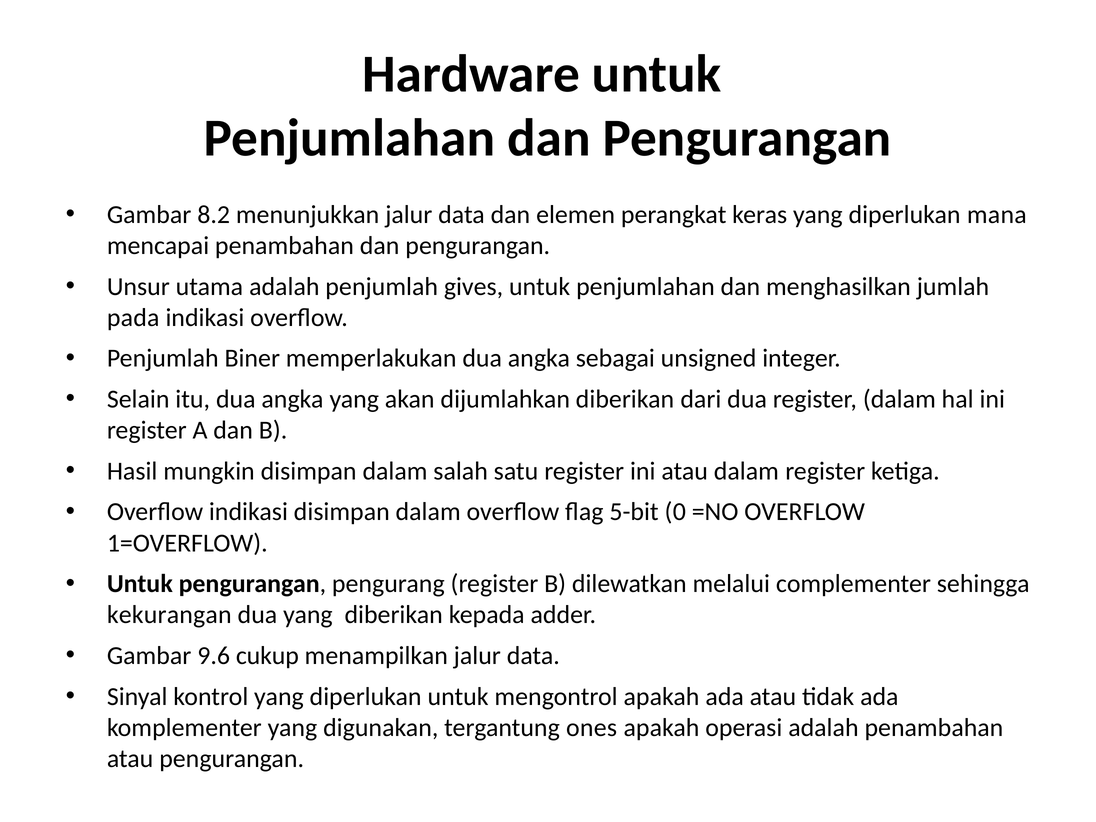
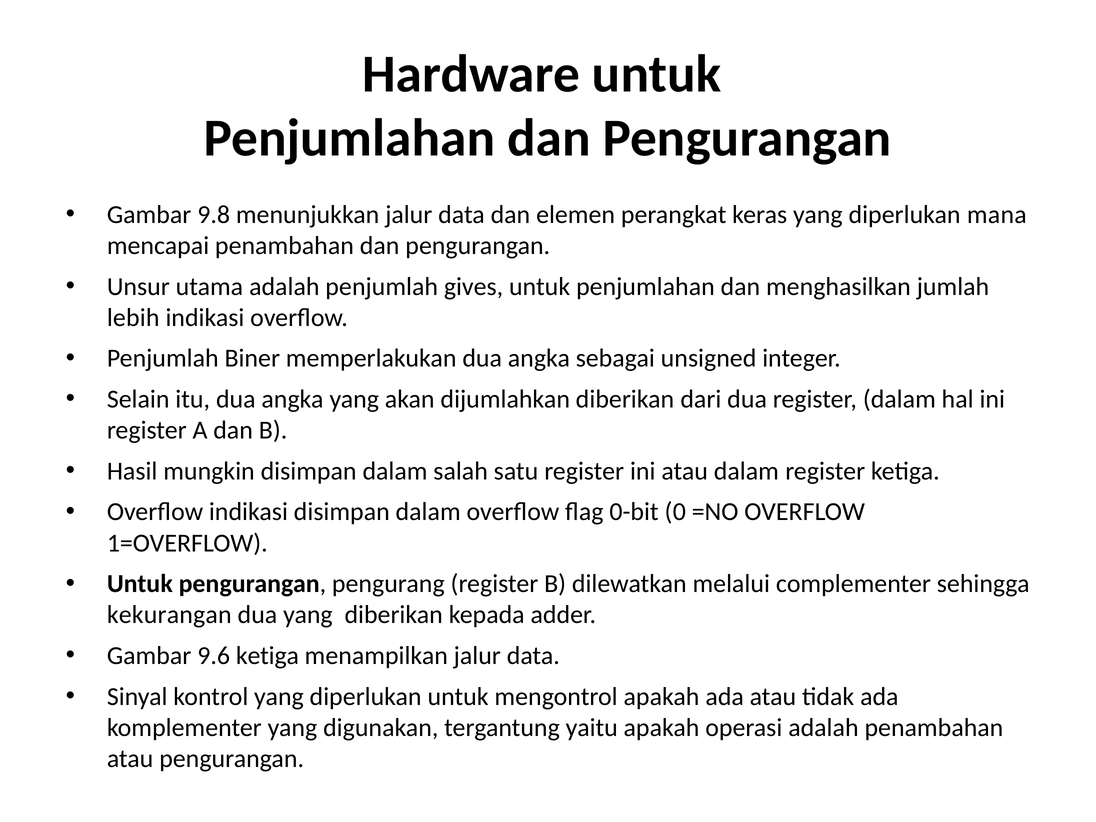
8.2: 8.2 -> 9.8
pada: pada -> lebih
5-bit: 5-bit -> 0-bit
9.6 cukup: cukup -> ketiga
ones: ones -> yaitu
